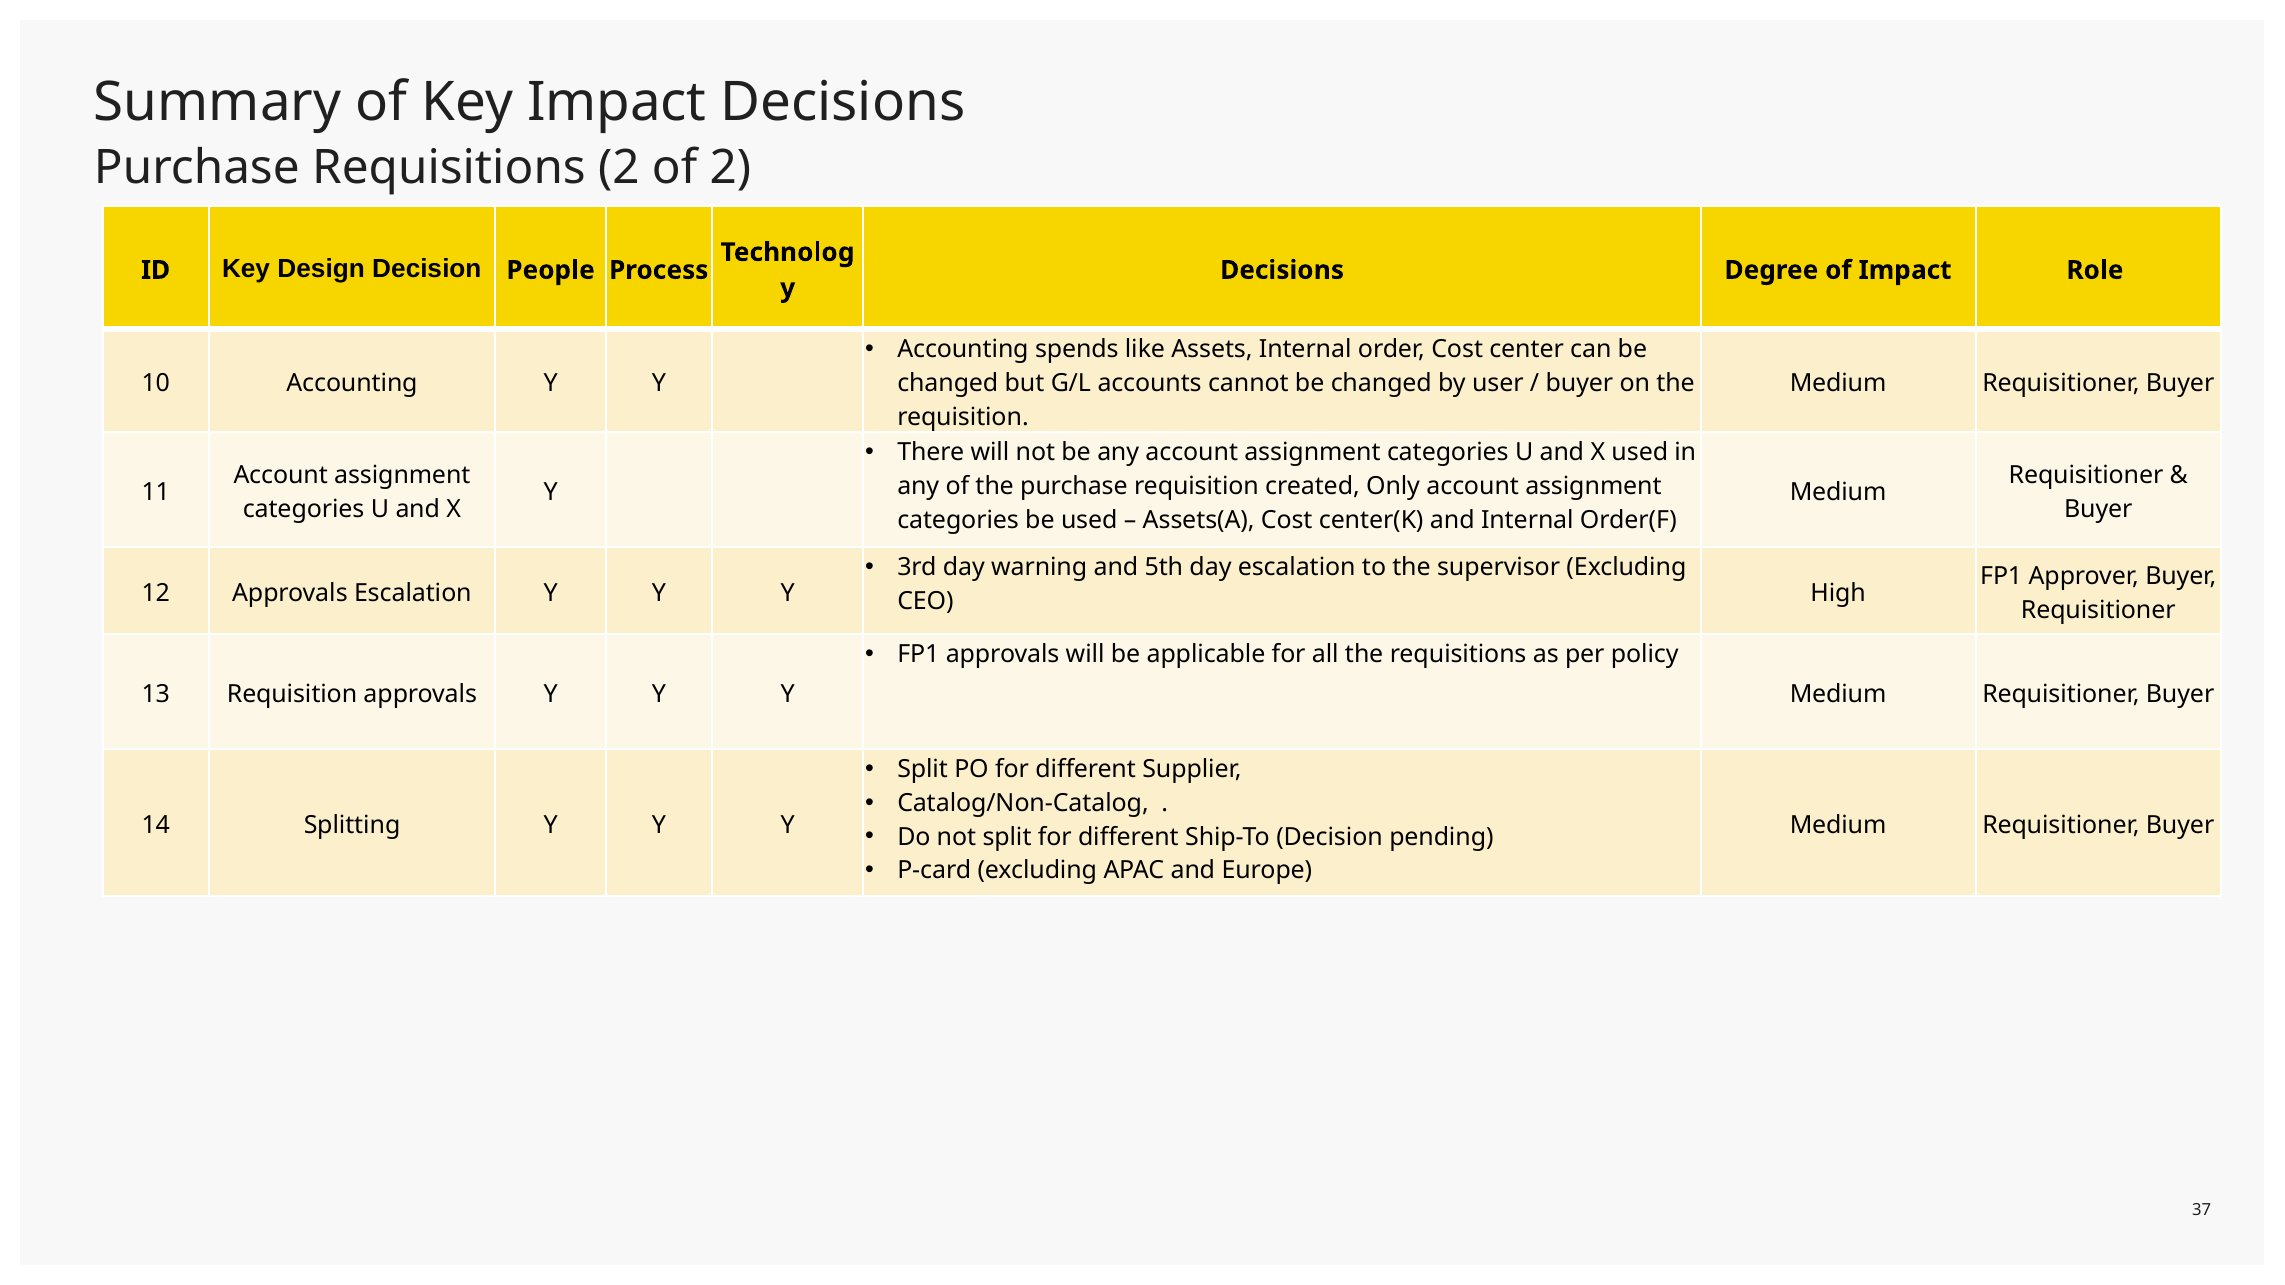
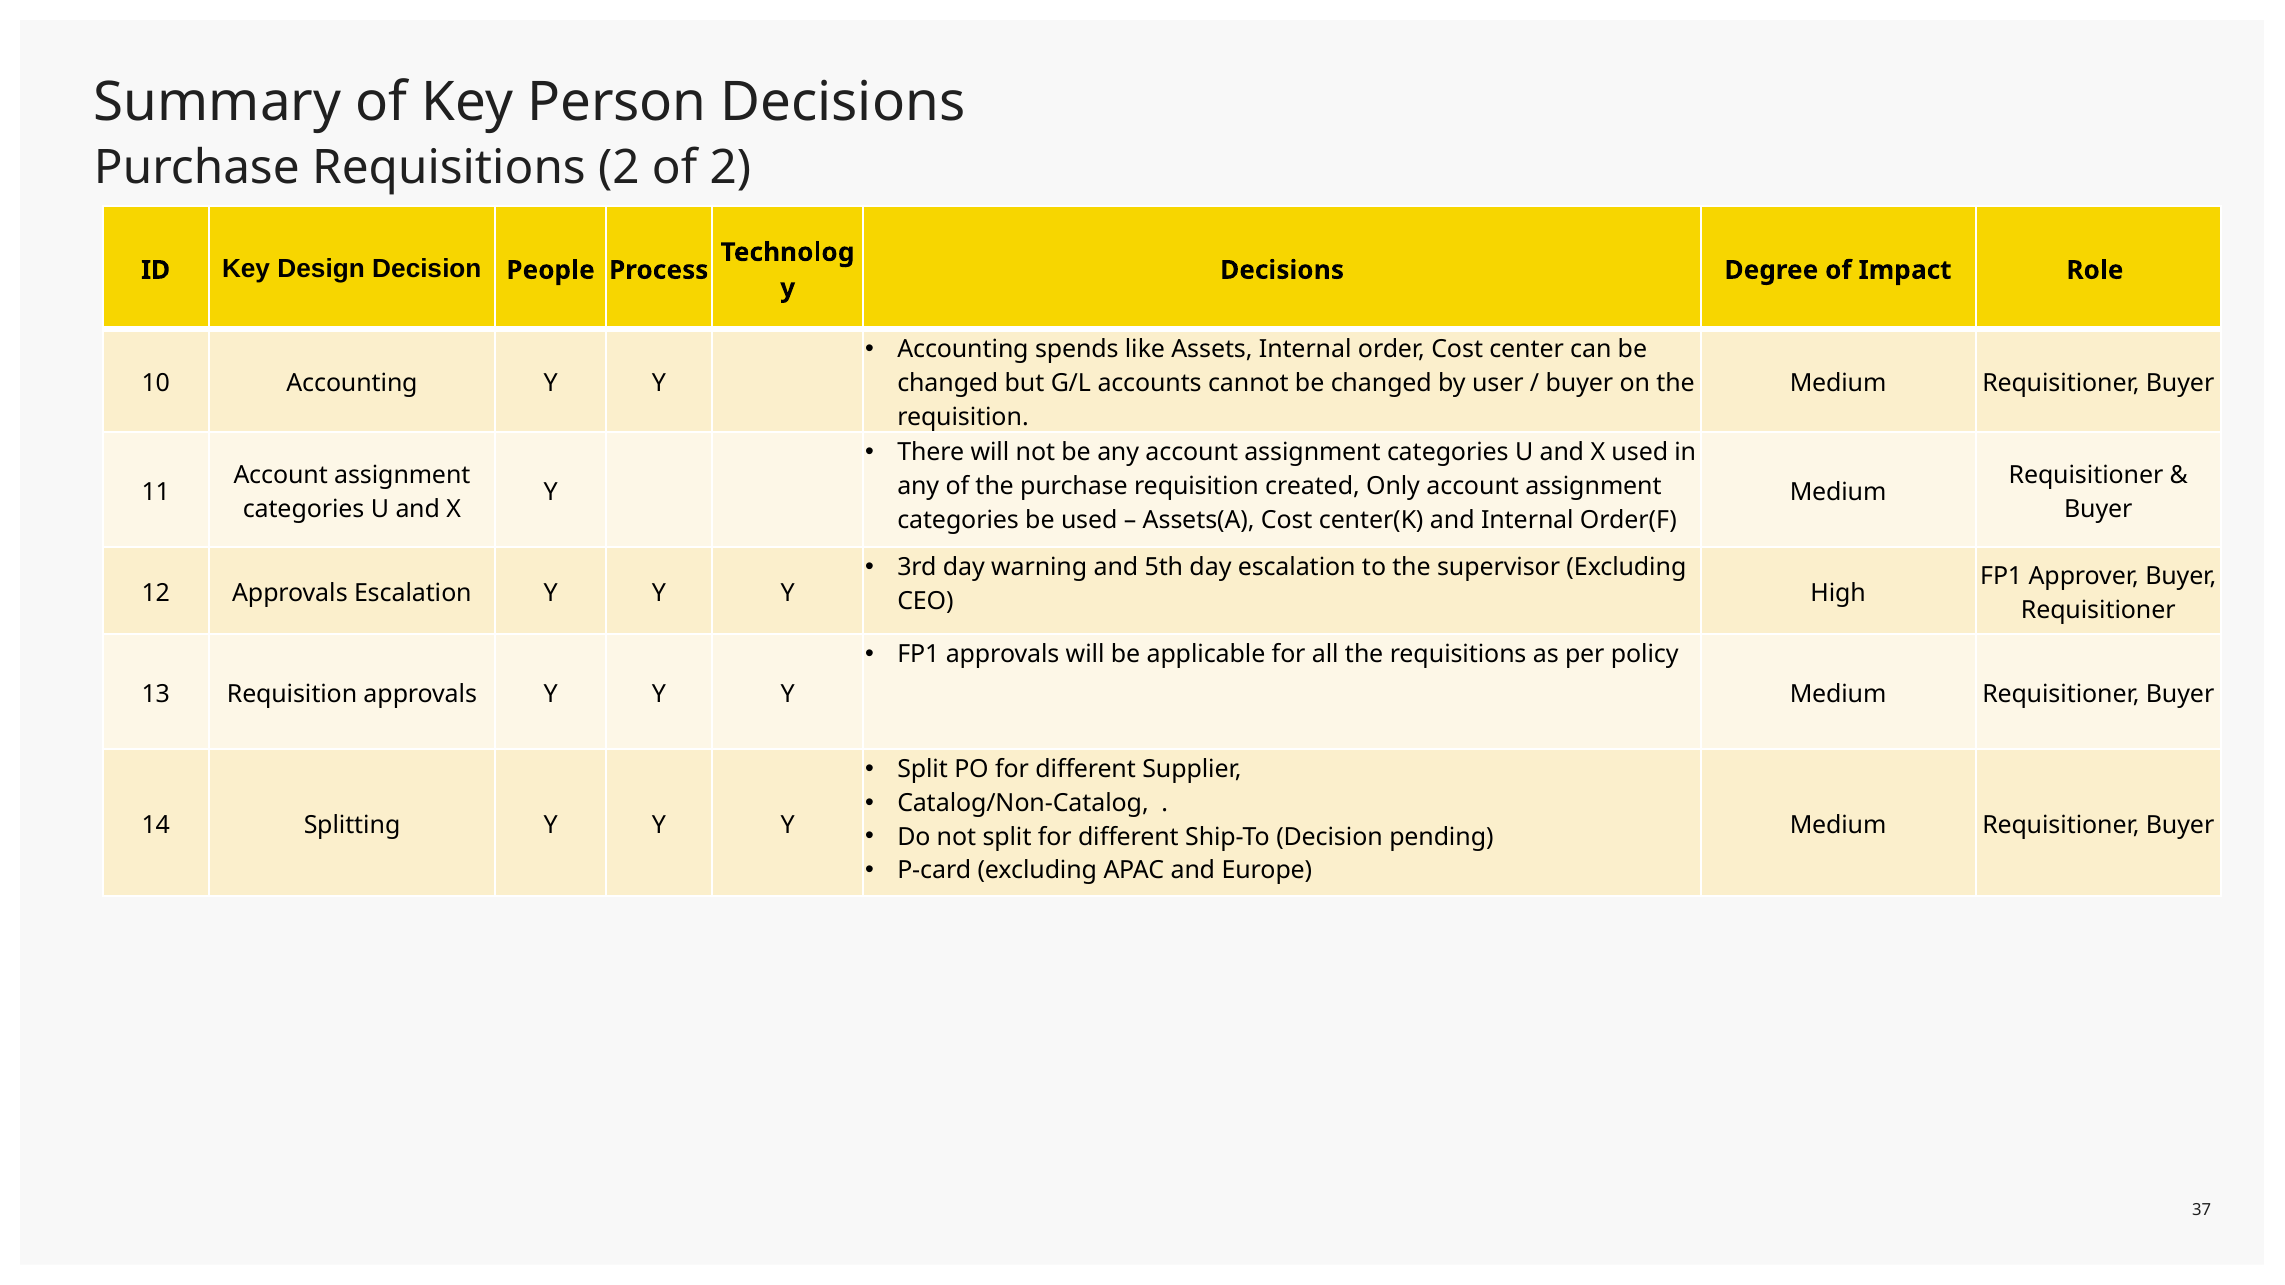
Key Impact: Impact -> Person
